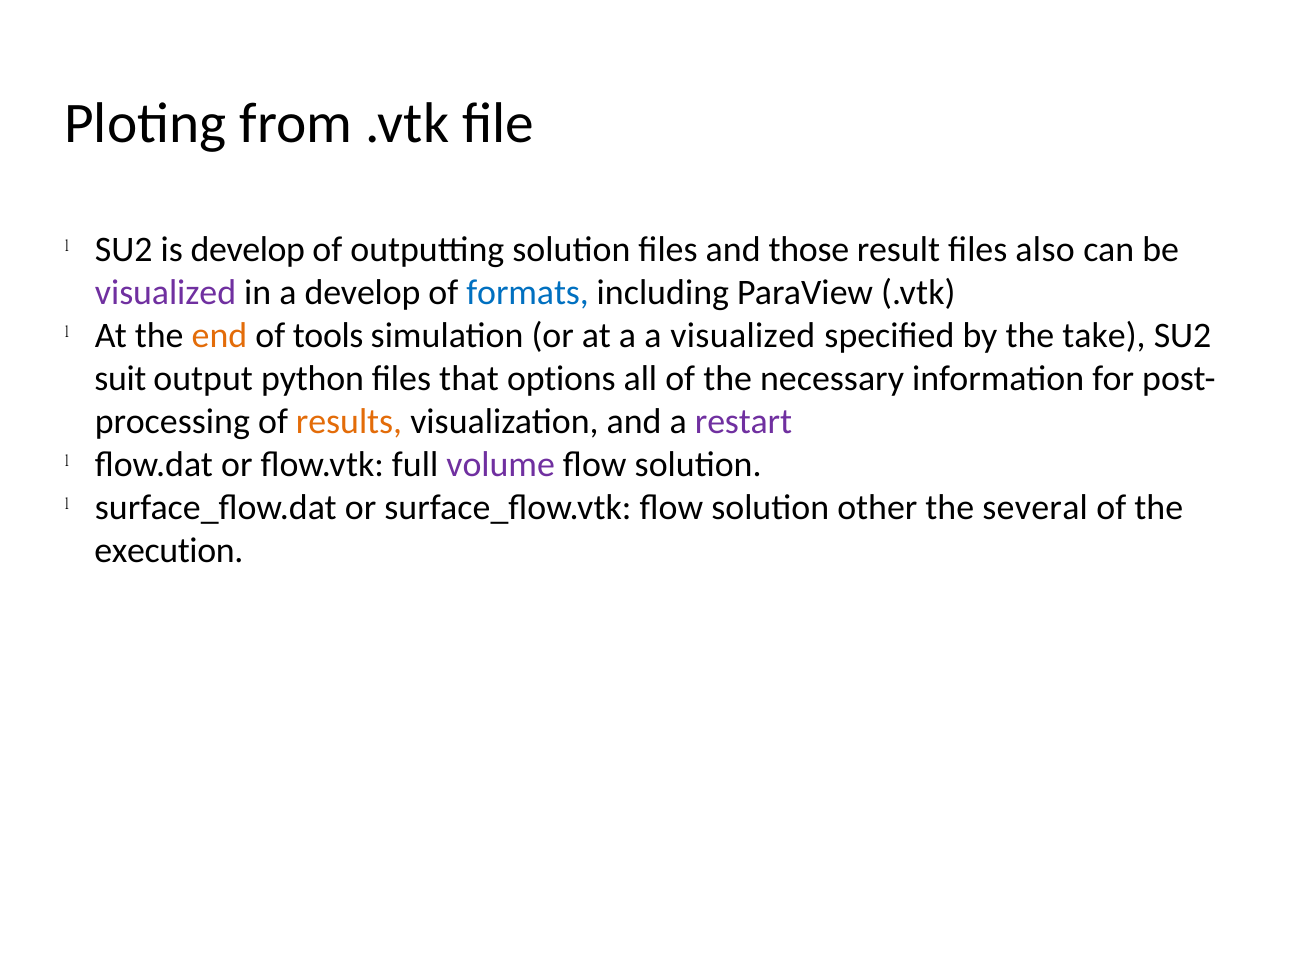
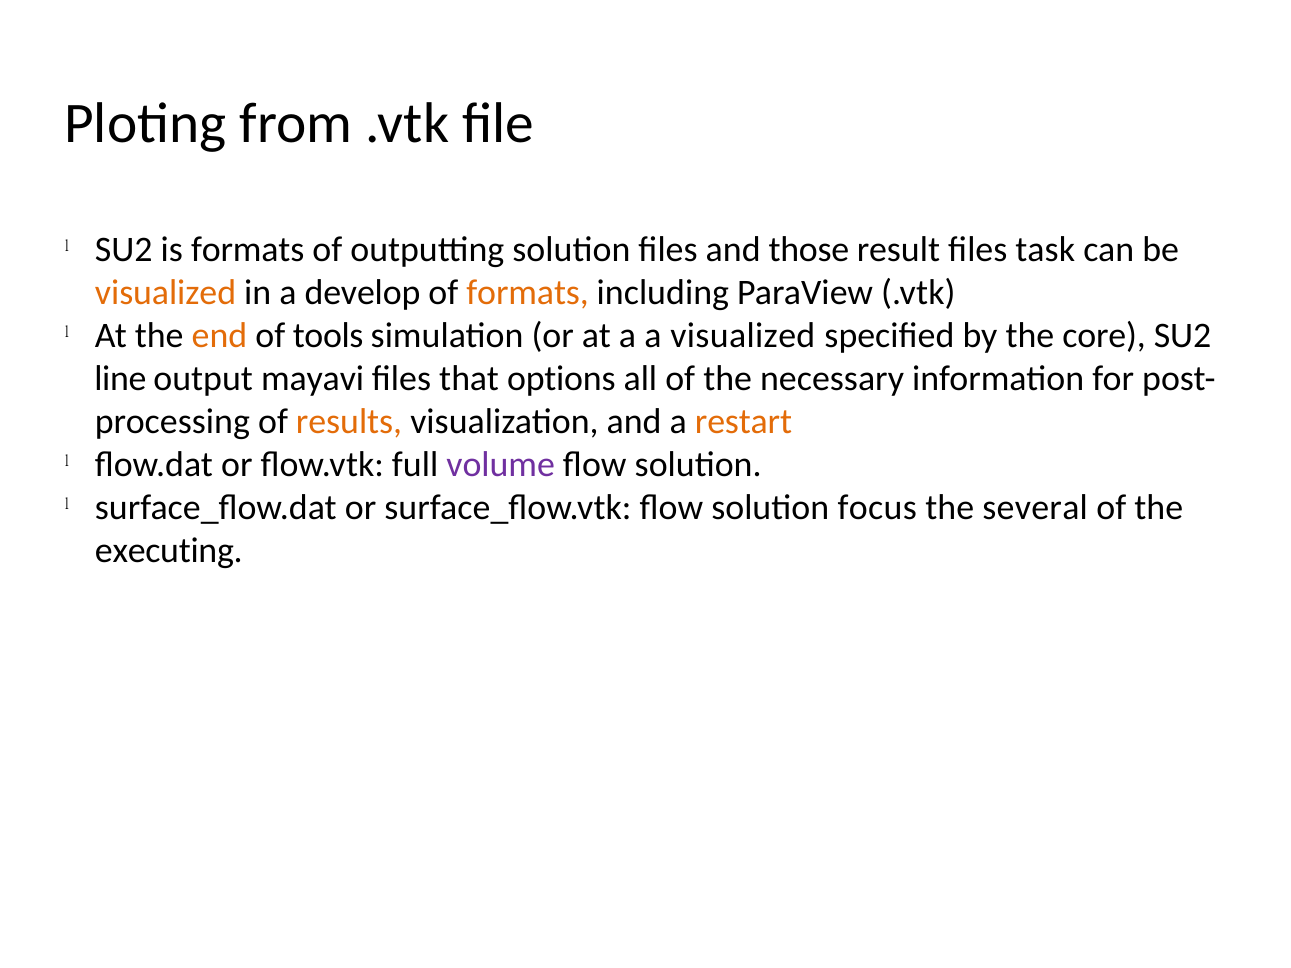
is develop: develop -> formats
also: also -> task
visualized at (166, 293) colour: purple -> orange
formats at (528, 293) colour: blue -> orange
take: take -> core
suit: suit -> line
python: python -> mayavi
restart colour: purple -> orange
other: other -> focus
execution: execution -> executing
